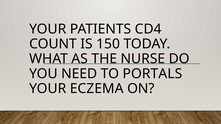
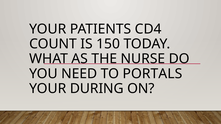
ECZEMA: ECZEMA -> DURING
